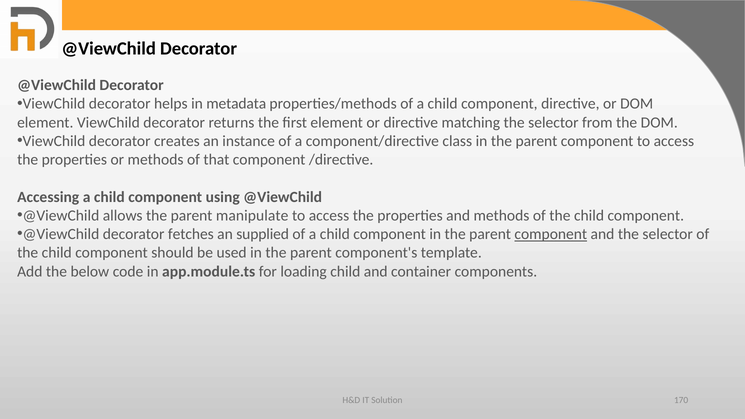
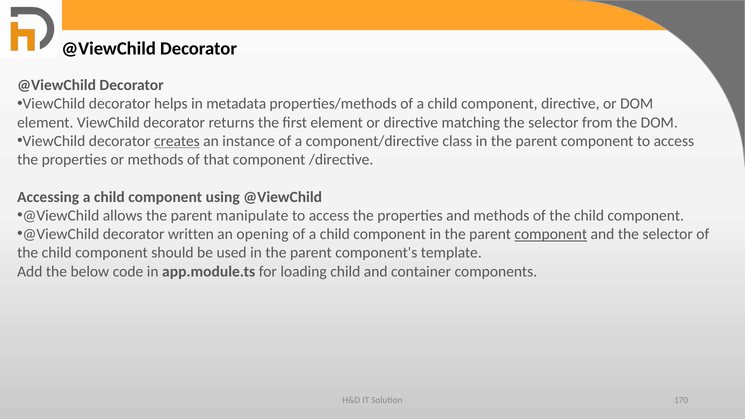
creates underline: none -> present
fetches: fetches -> written
supplied: supplied -> opening
